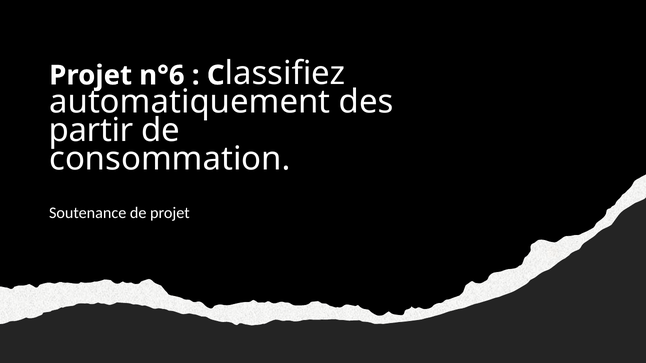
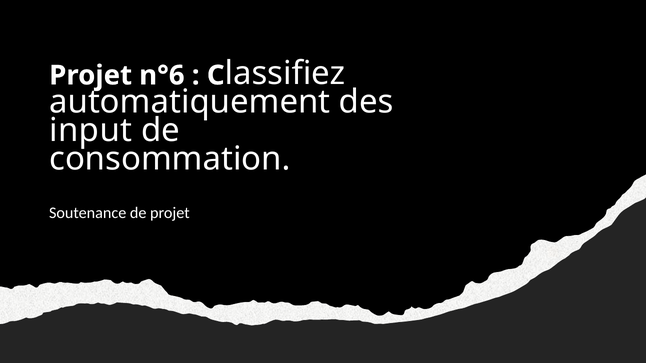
partir: partir -> input
